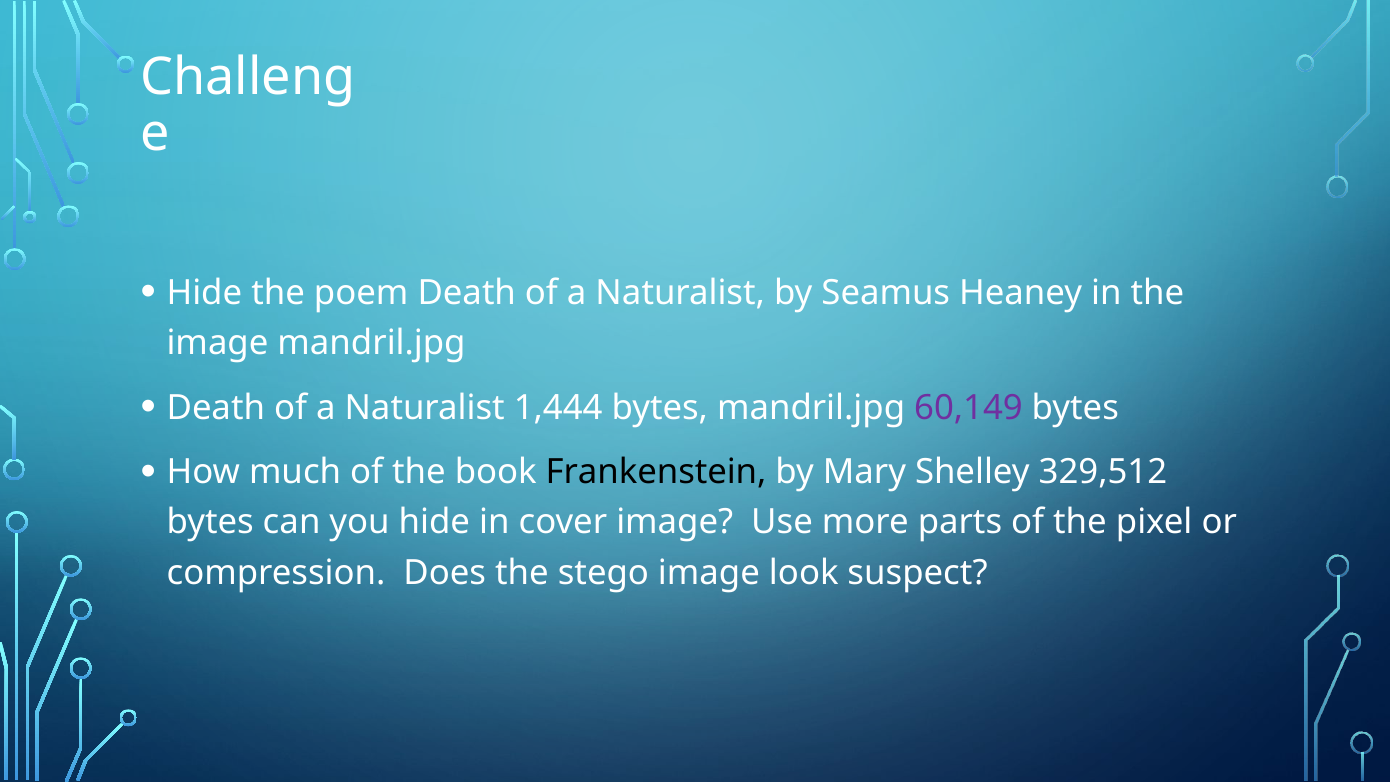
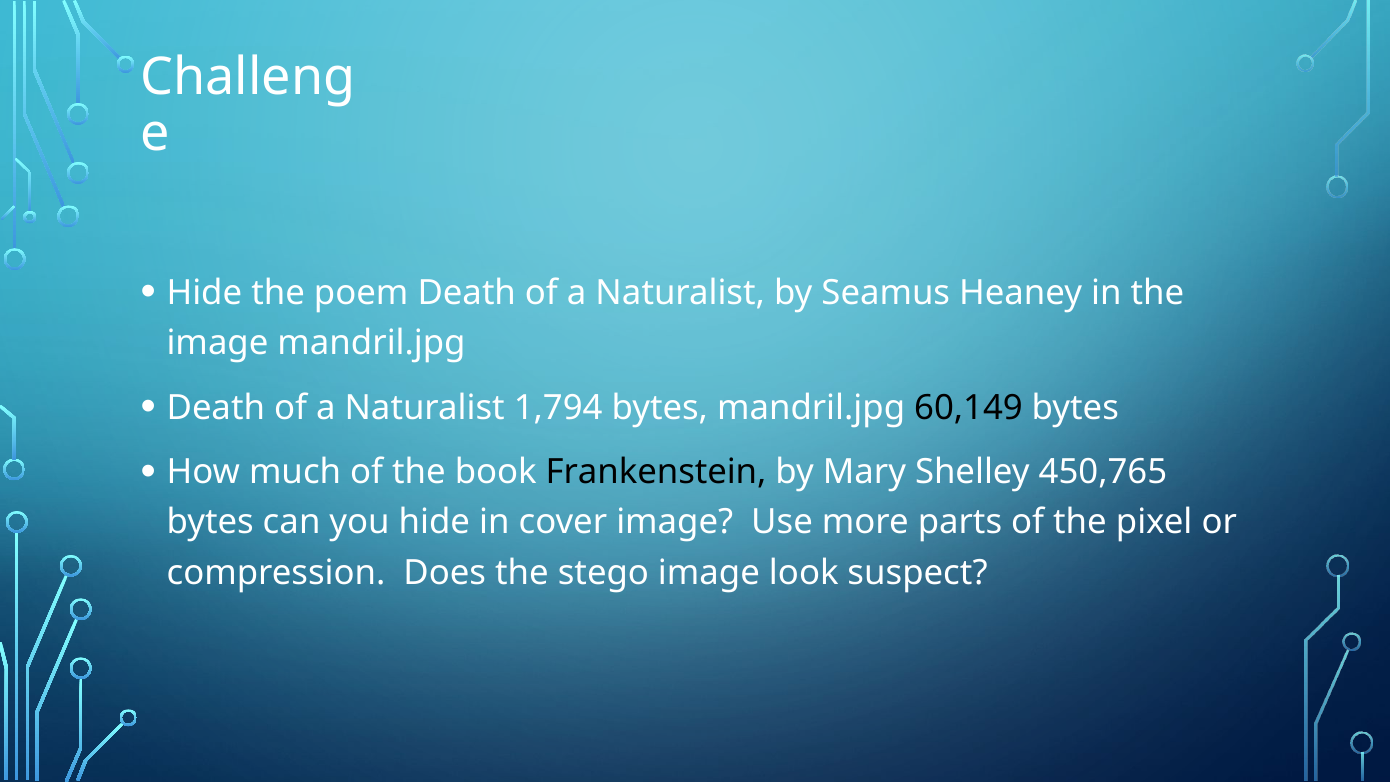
1,444: 1,444 -> 1,794
60,149 colour: purple -> black
329,512: 329,512 -> 450,765
